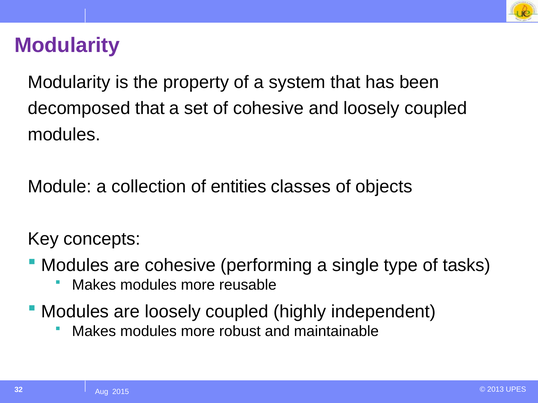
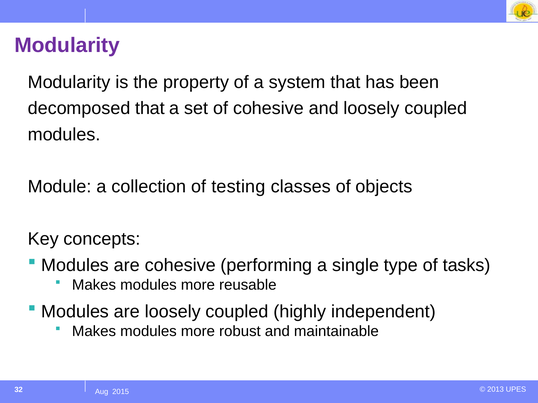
entities: entities -> testing
